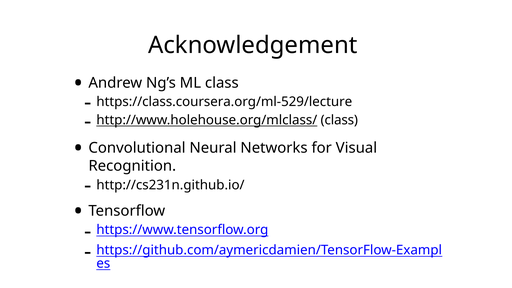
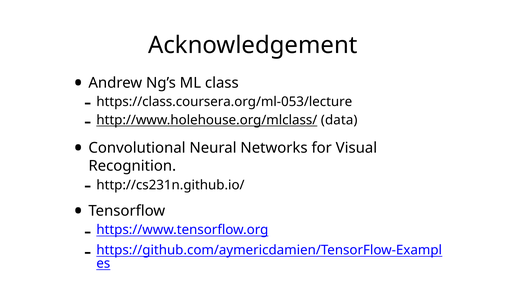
https://class.coursera.org/ml-529/lecture: https://class.coursera.org/ml-529/lecture -> https://class.coursera.org/ml-053/lecture
http://www.holehouse.org/mlclass/ class: class -> data
